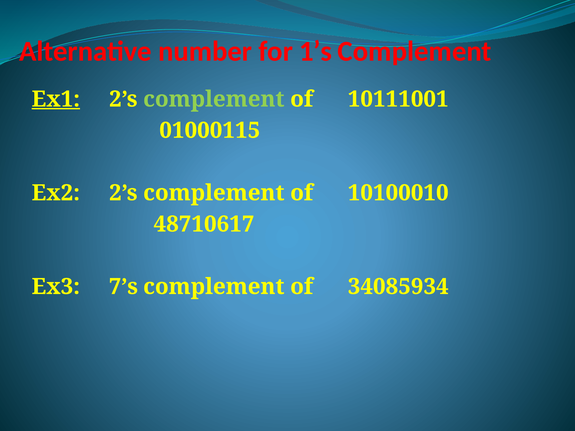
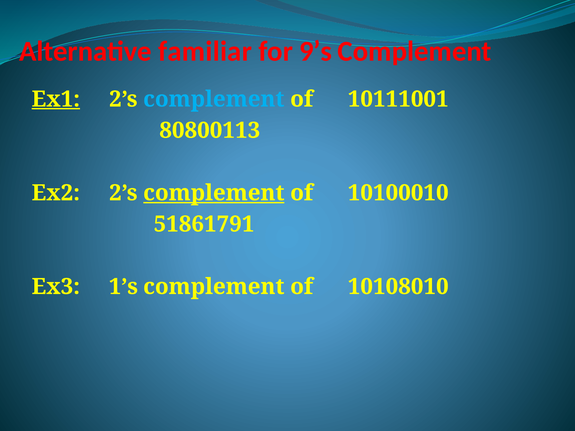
number: number -> familiar
1’s: 1’s -> 9’s
complement at (214, 99) colour: light green -> light blue
01000115: 01000115 -> 80800113
complement at (214, 193) underline: none -> present
48710617: 48710617 -> 51861791
7’s: 7’s -> 1’s
34085934: 34085934 -> 10108010
